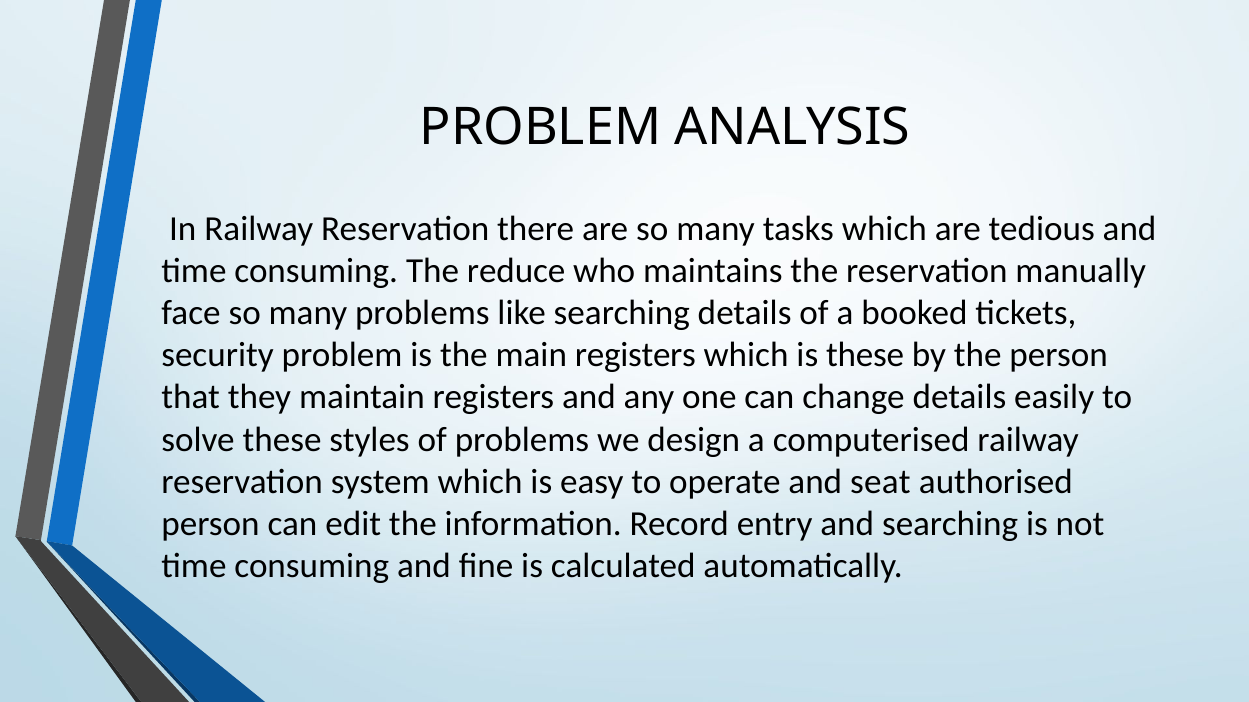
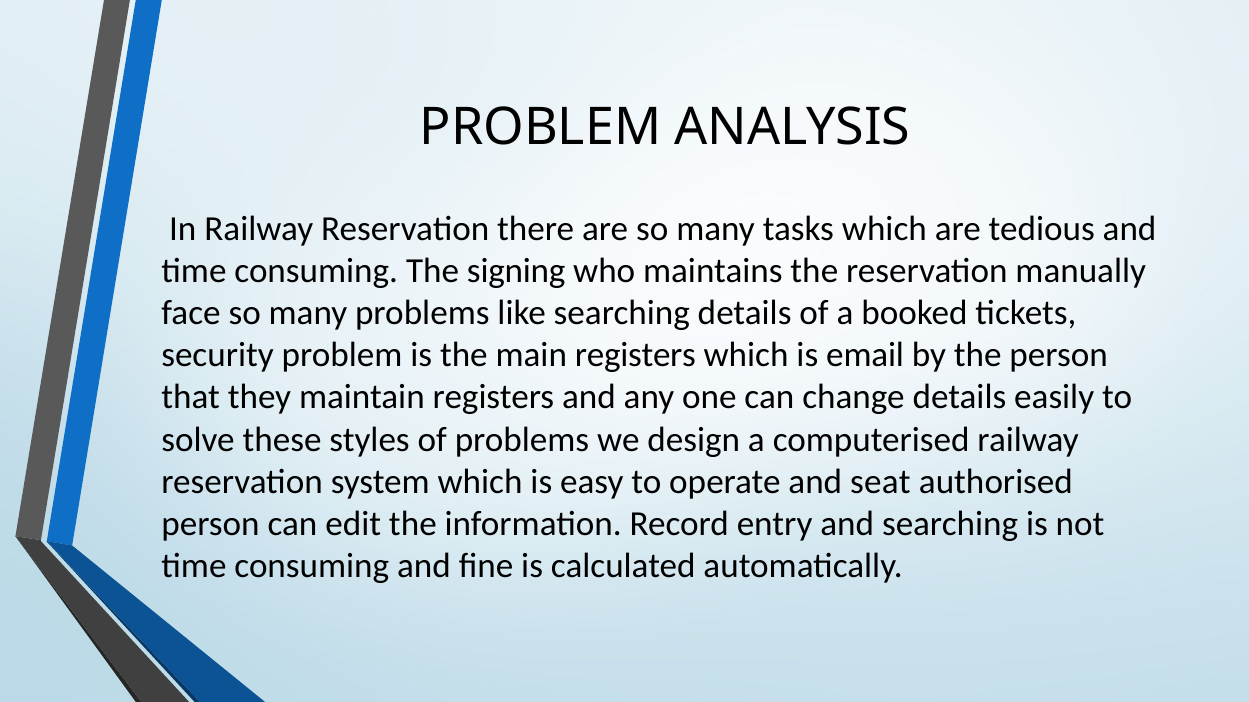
reduce: reduce -> signing
is these: these -> email
